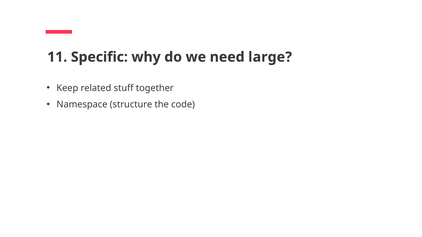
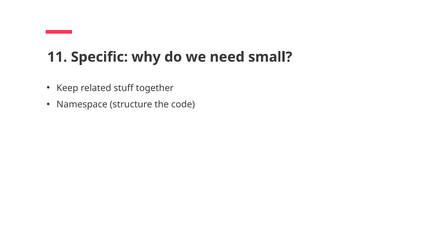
large: large -> small
